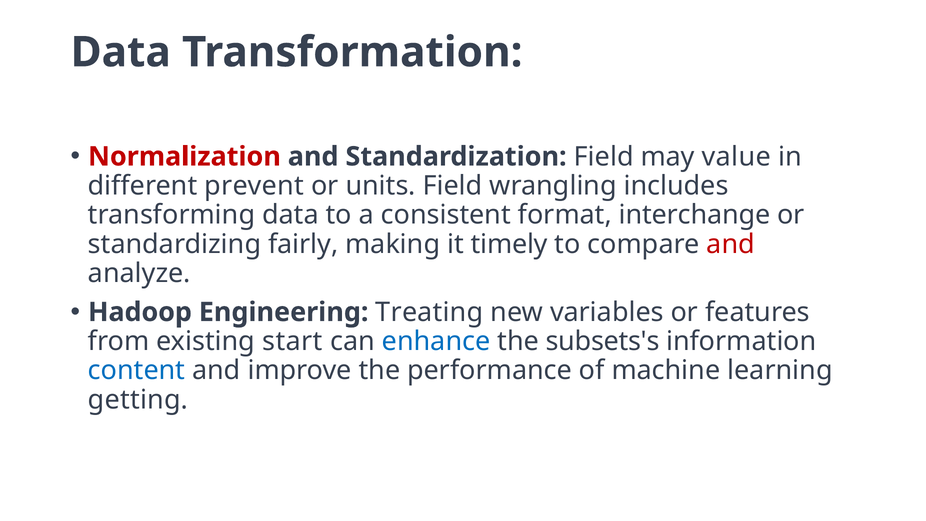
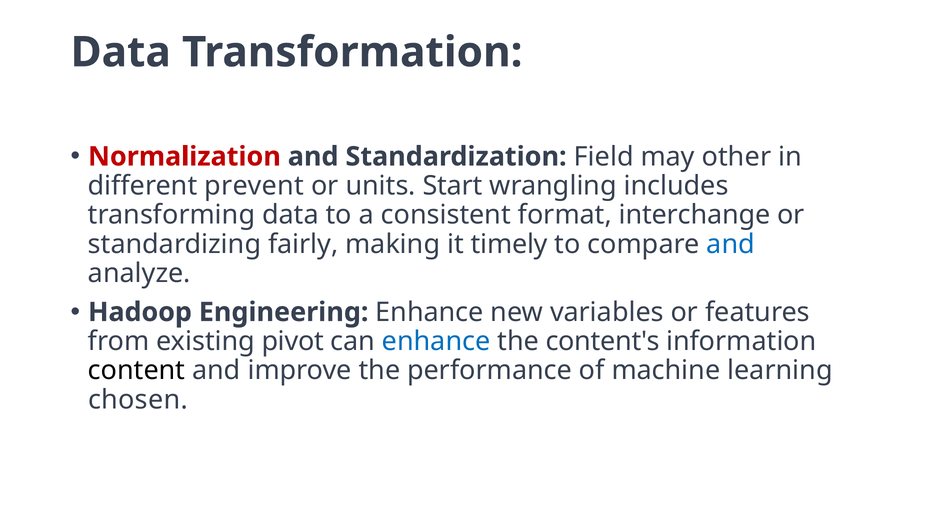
value: value -> other
units Field: Field -> Start
and at (731, 244) colour: red -> blue
Engineering Treating: Treating -> Enhance
start: start -> pivot
subsets's: subsets's -> content's
content colour: blue -> black
getting: getting -> chosen
